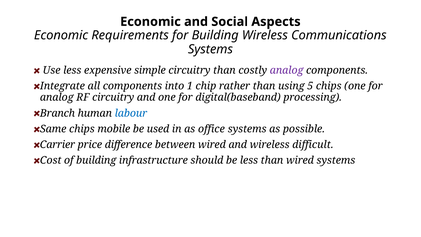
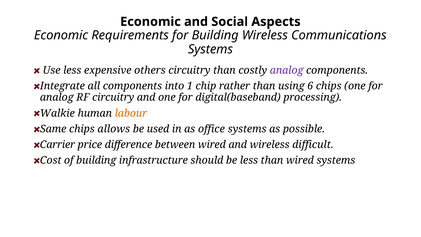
simple: simple -> others
5: 5 -> 6
Branch: Branch -> Walkie
labour colour: blue -> orange
mobile: mobile -> allows
